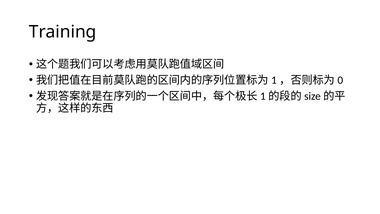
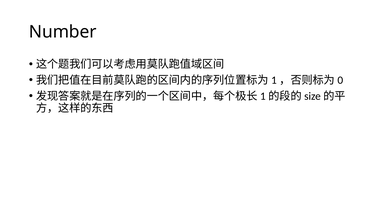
Training: Training -> Number
